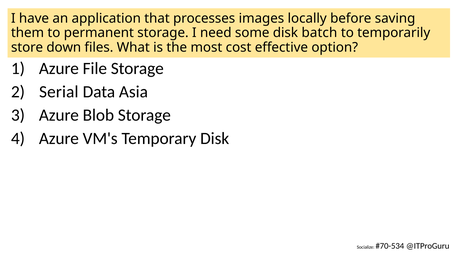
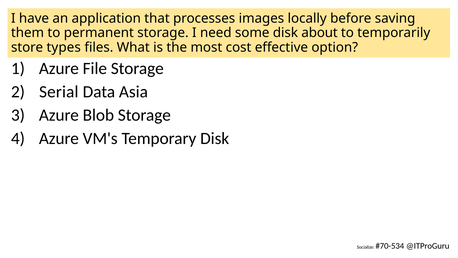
batch: batch -> about
down: down -> types
